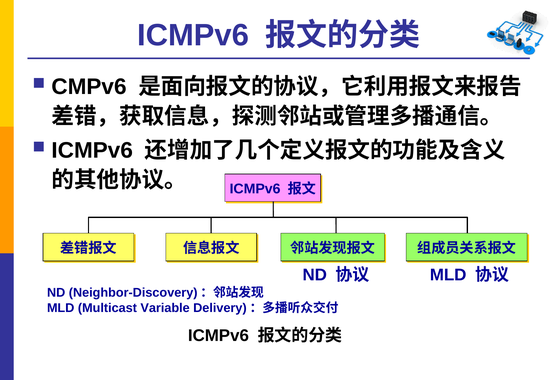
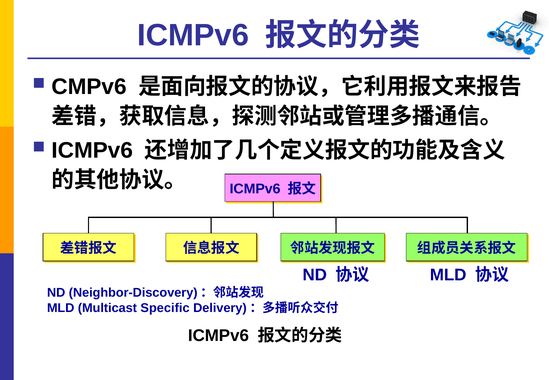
Variable: Variable -> Specific
